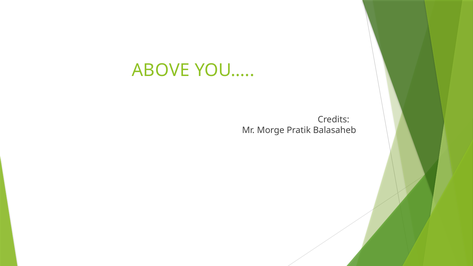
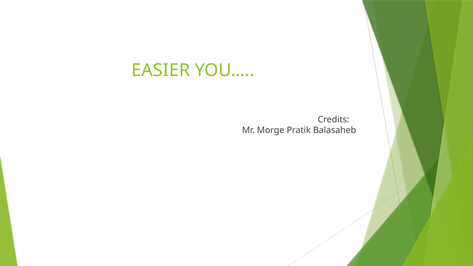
ABOVE: ABOVE -> EASIER
